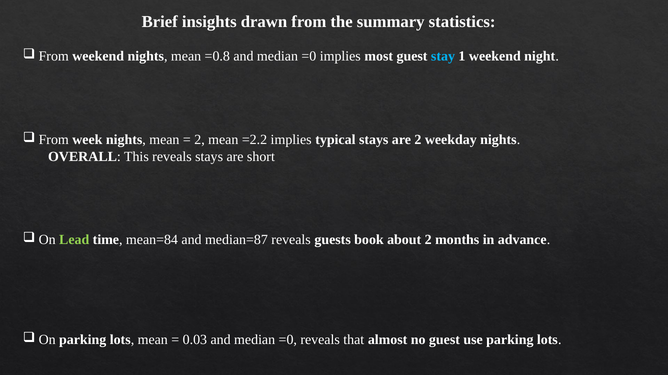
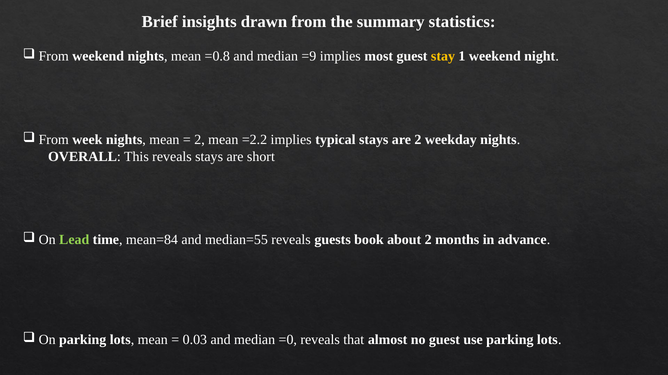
=0.8 and median =0: =0 -> =9
stay colour: light blue -> yellow
median=87: median=87 -> median=55
